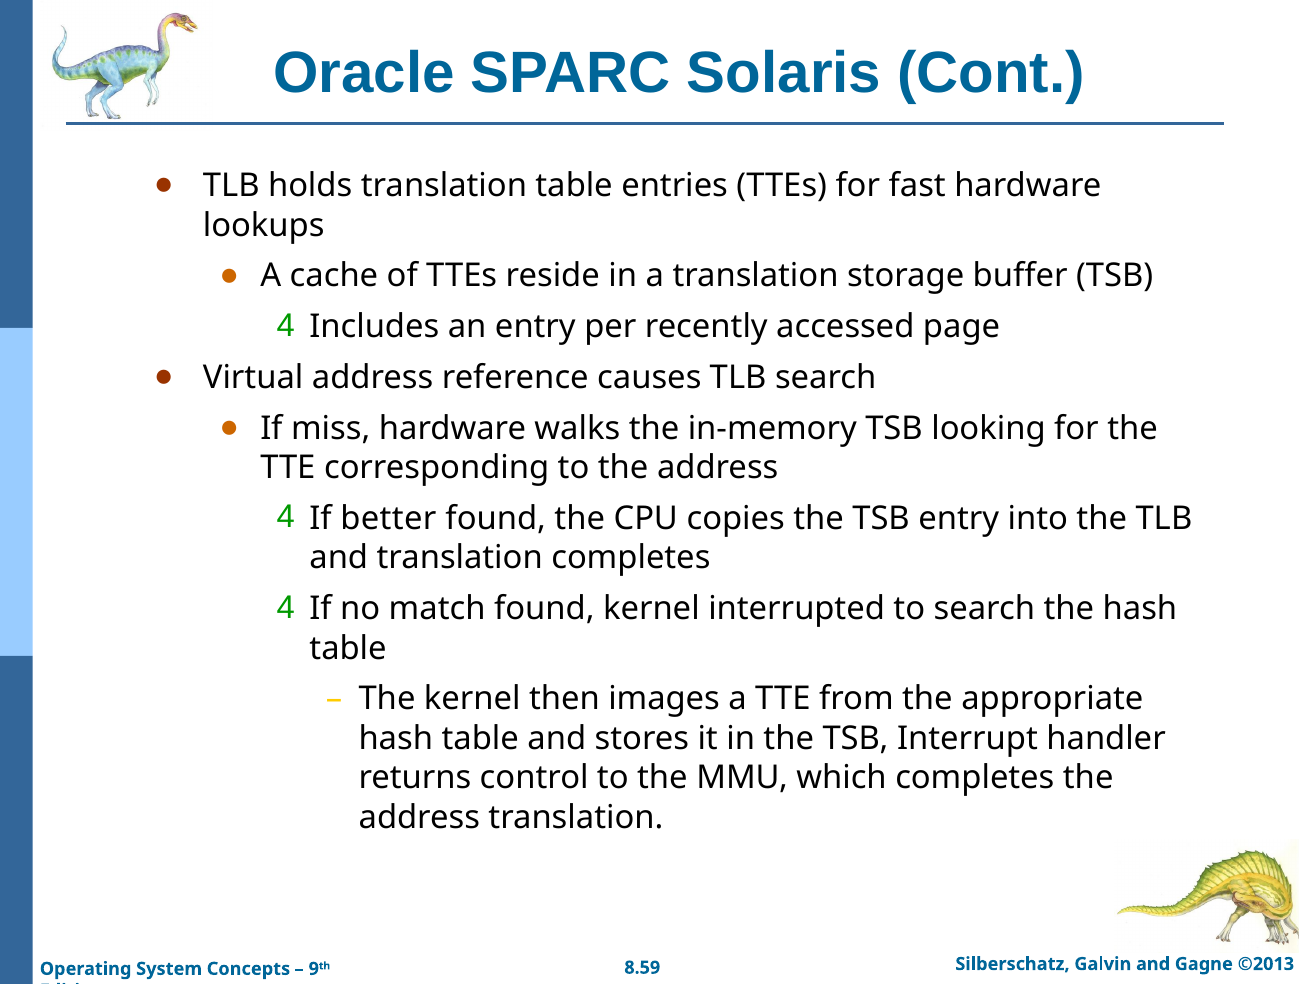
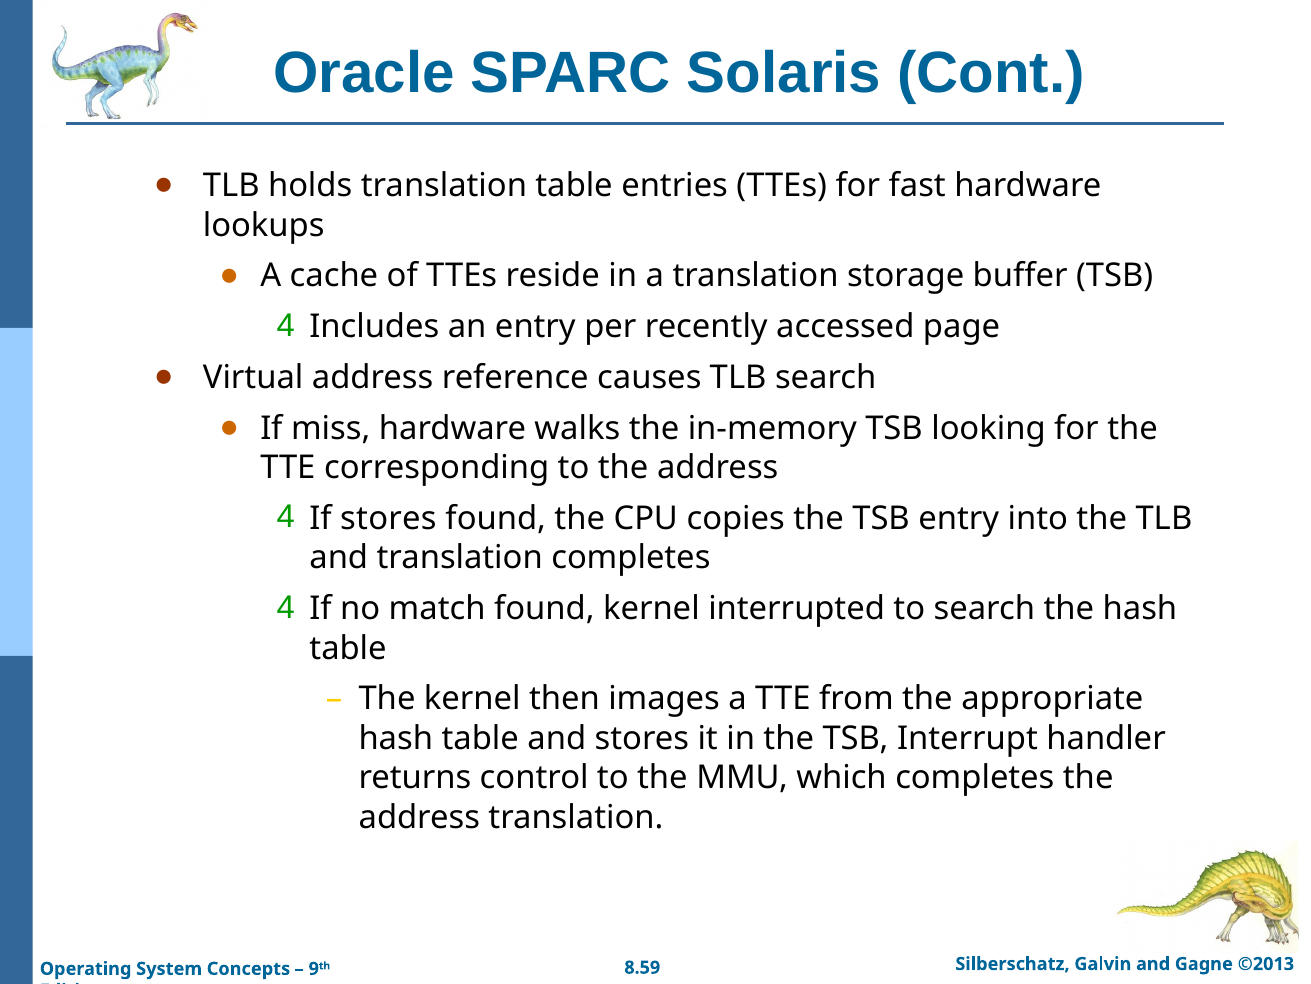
If better: better -> stores
